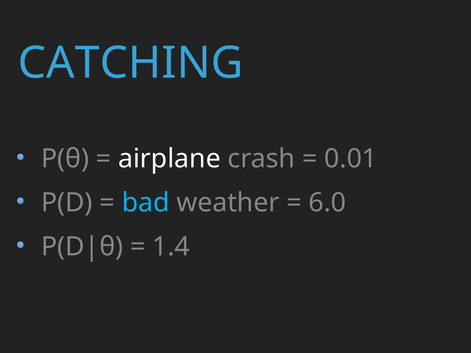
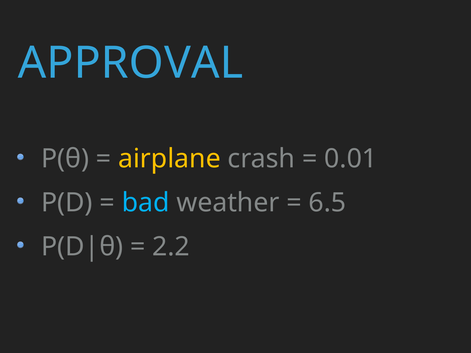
CATCHING: CATCHING -> APPROVAL
airplane colour: white -> yellow
6.0: 6.0 -> 6.5
1.4: 1.4 -> 2.2
